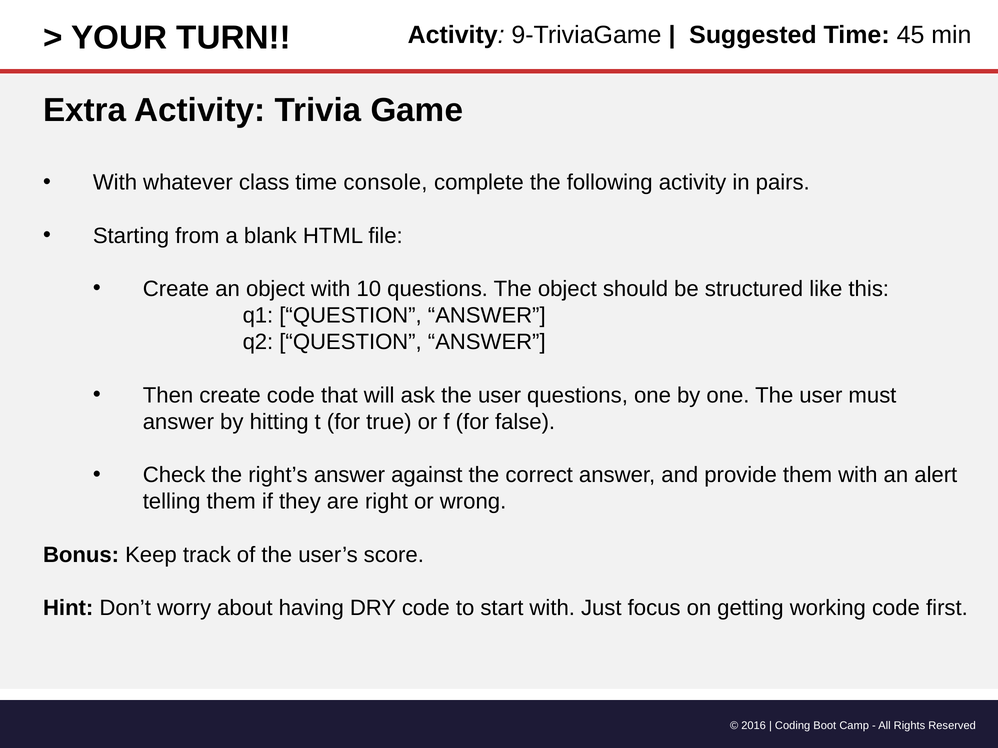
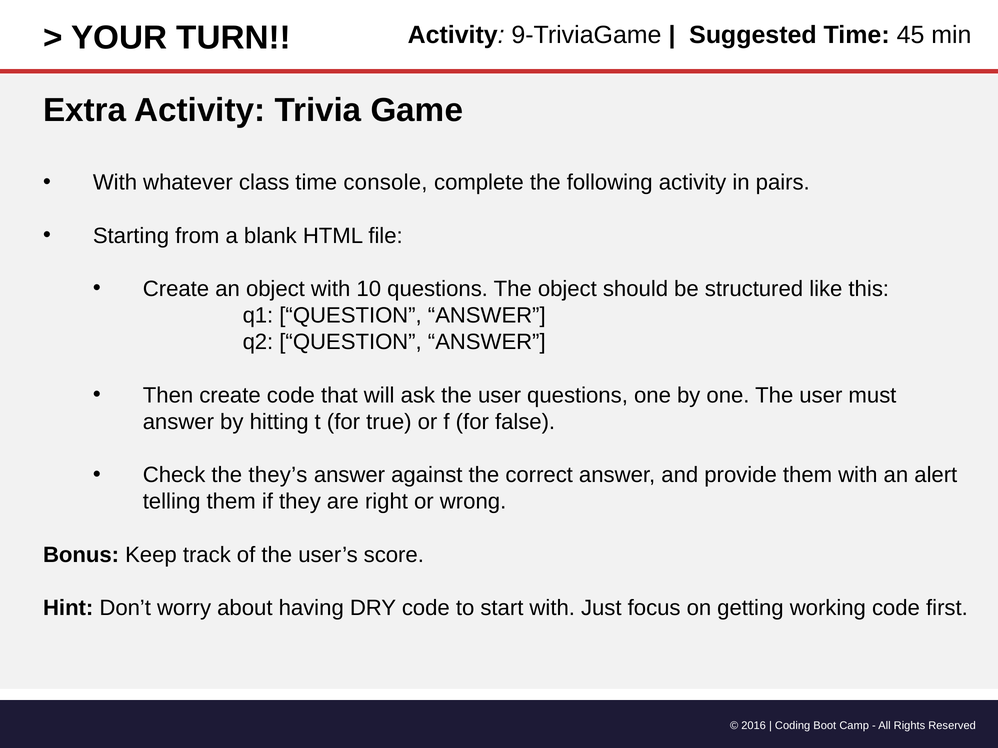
right’s: right’s -> they’s
